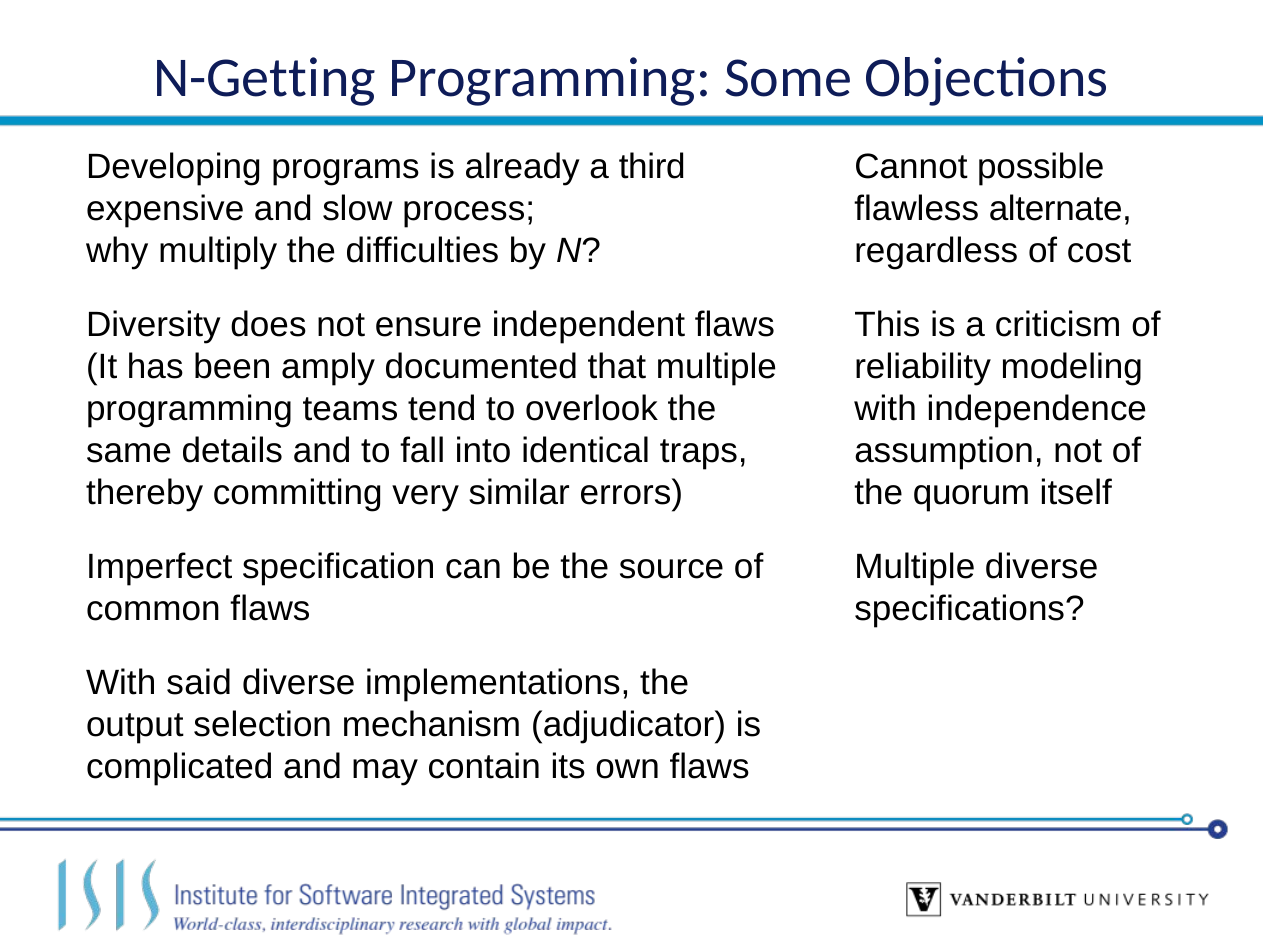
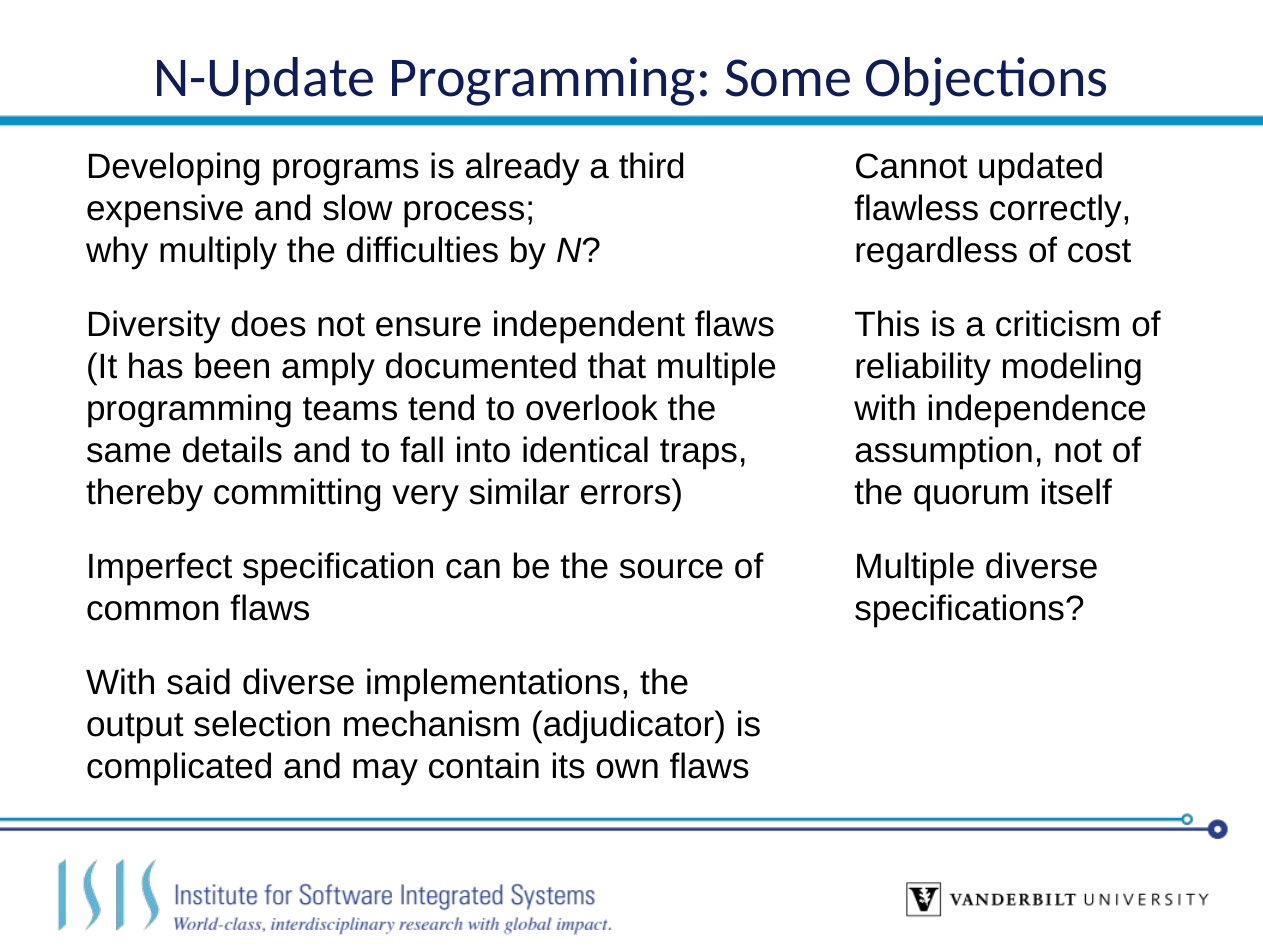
N-Getting: N-Getting -> N-Update
possible: possible -> updated
alternate: alternate -> correctly
